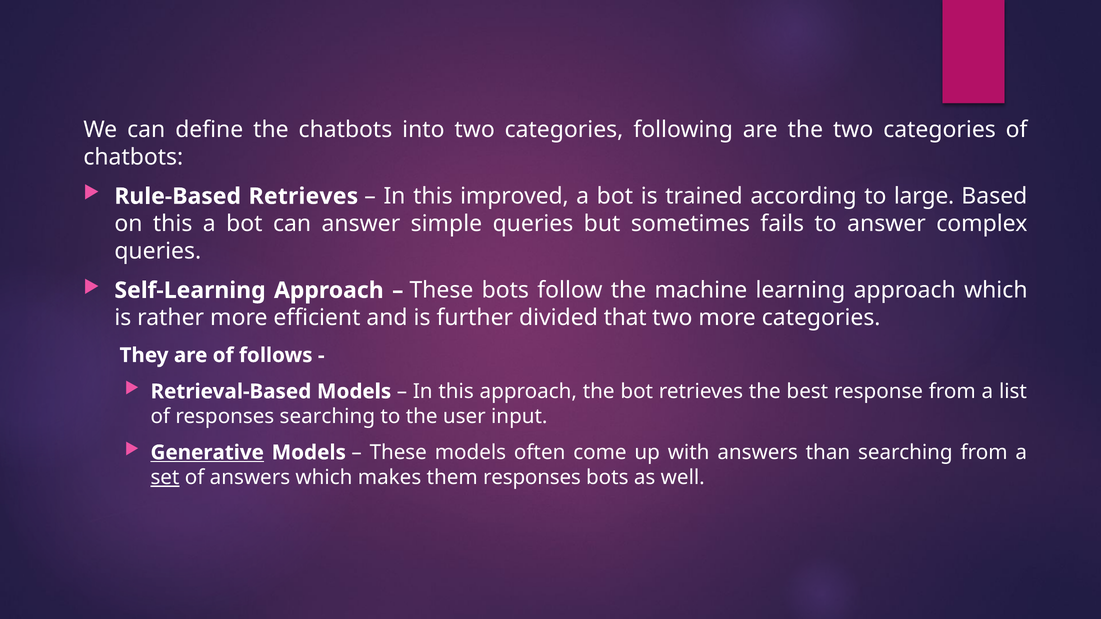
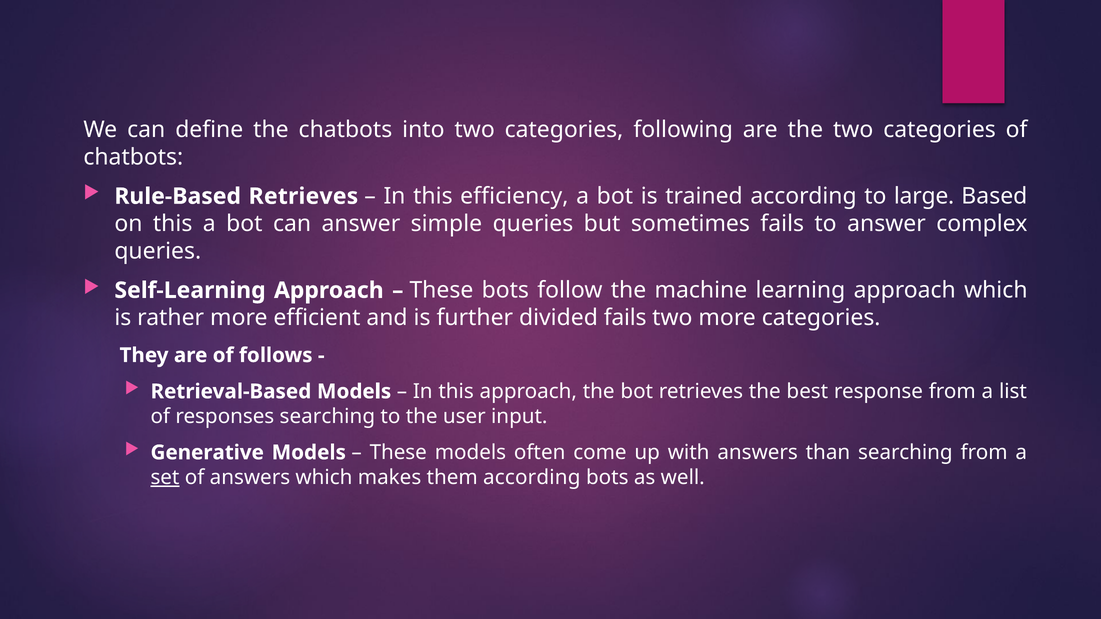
improved: improved -> efficiency
divided that: that -> fails
Generative underline: present -> none
them responses: responses -> according
